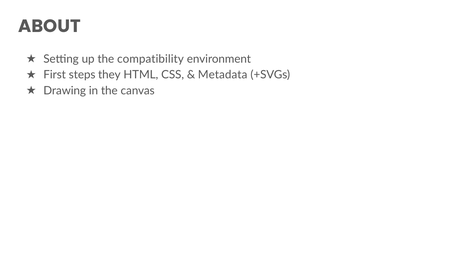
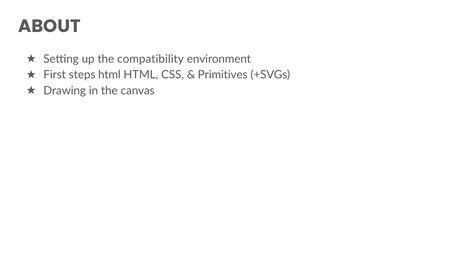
steps they: they -> html
Metadata: Metadata -> Primitives
